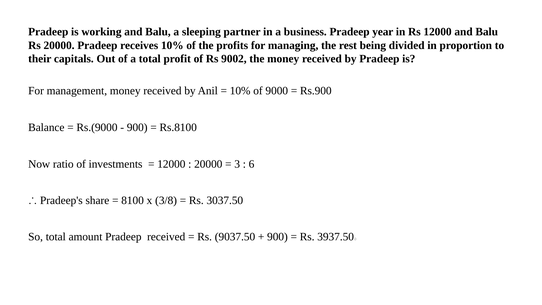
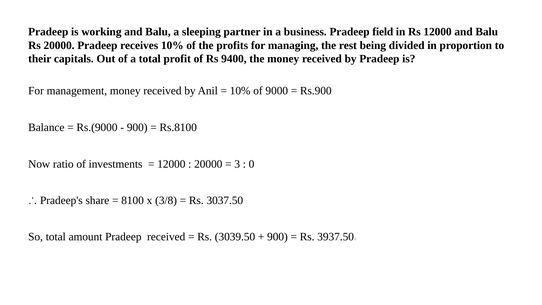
year: year -> field
9002: 9002 -> 9400
6 at (252, 164): 6 -> 0
9037.50: 9037.50 -> 3039.50
